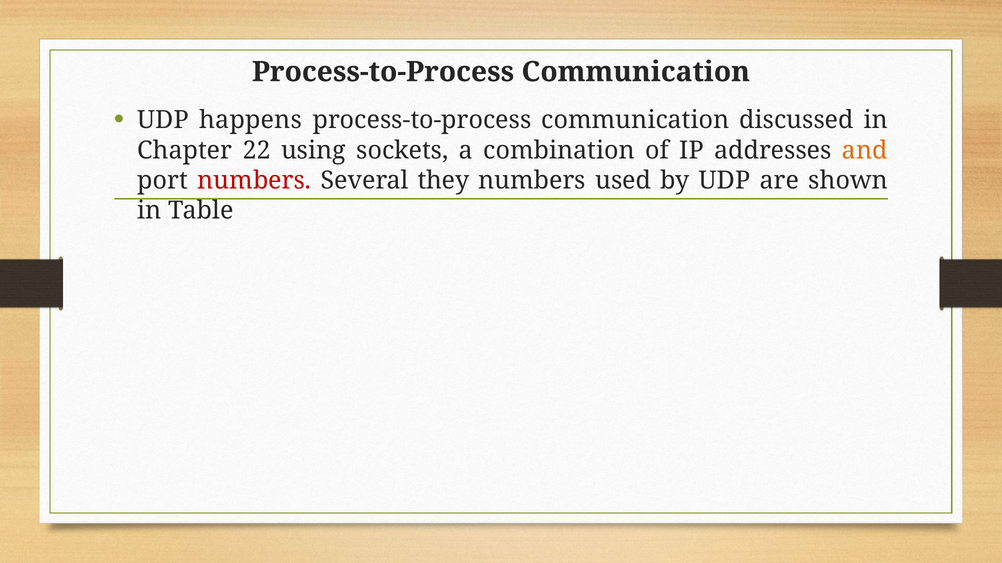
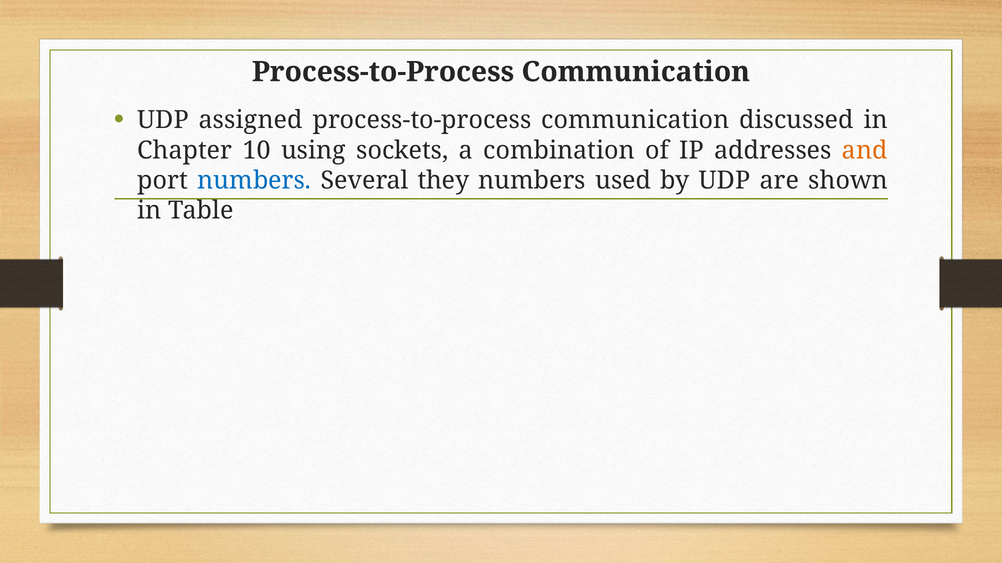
happens: happens -> assigned
22: 22 -> 10
numbers at (254, 180) colour: red -> blue
